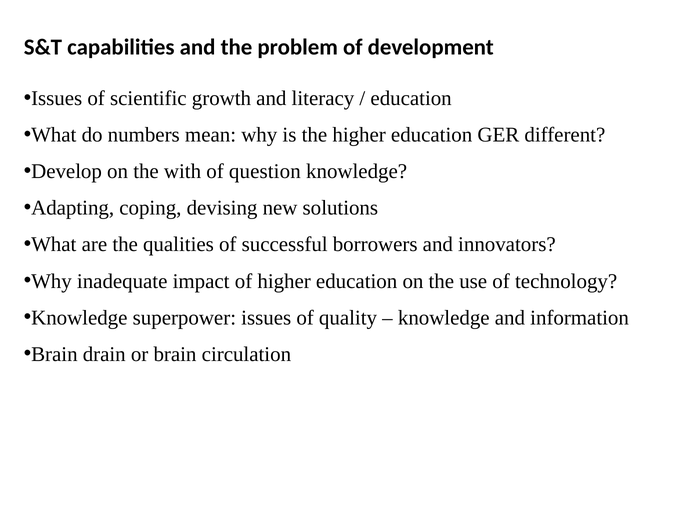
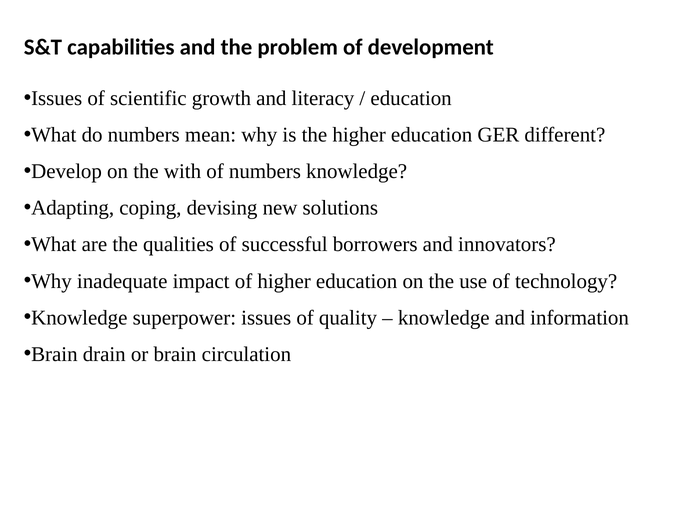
of question: question -> numbers
